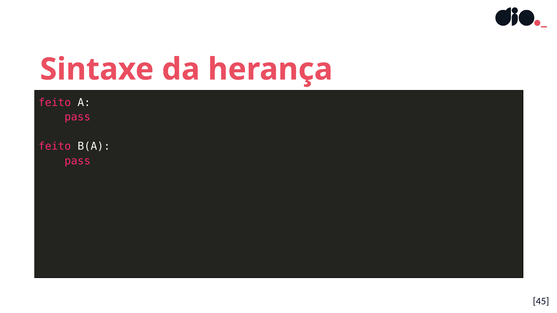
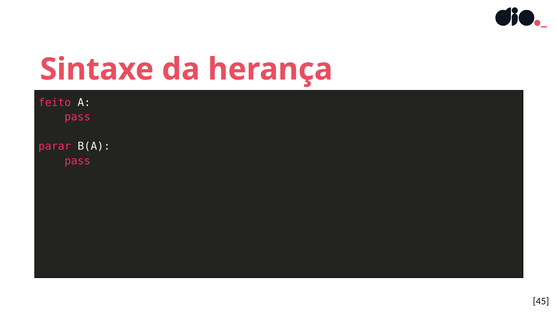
feito at (55, 146): feito -> parar
